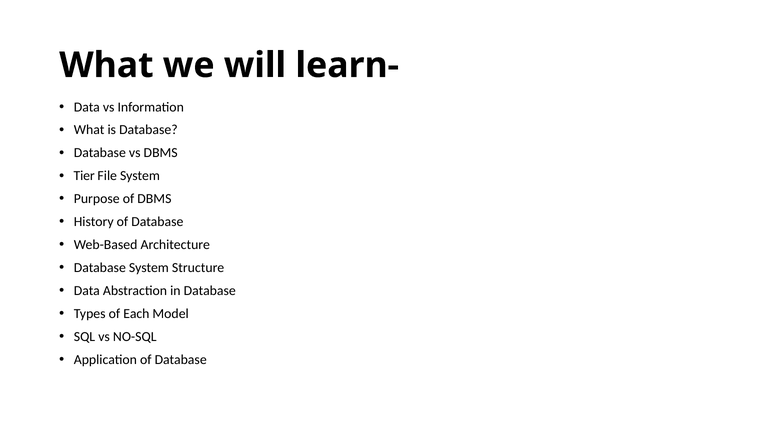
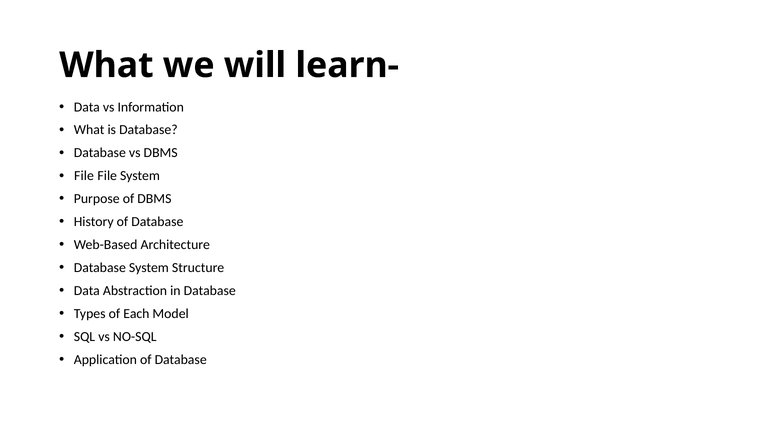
Tier at (84, 176): Tier -> File
